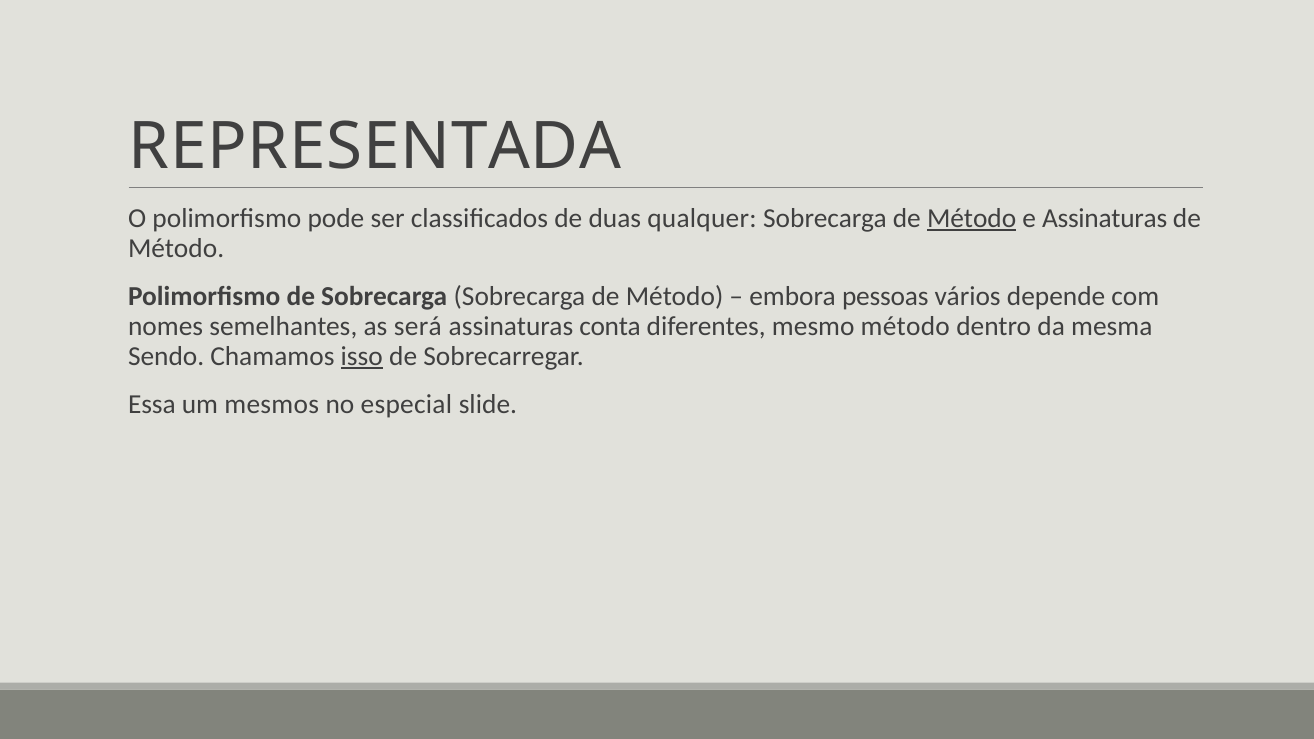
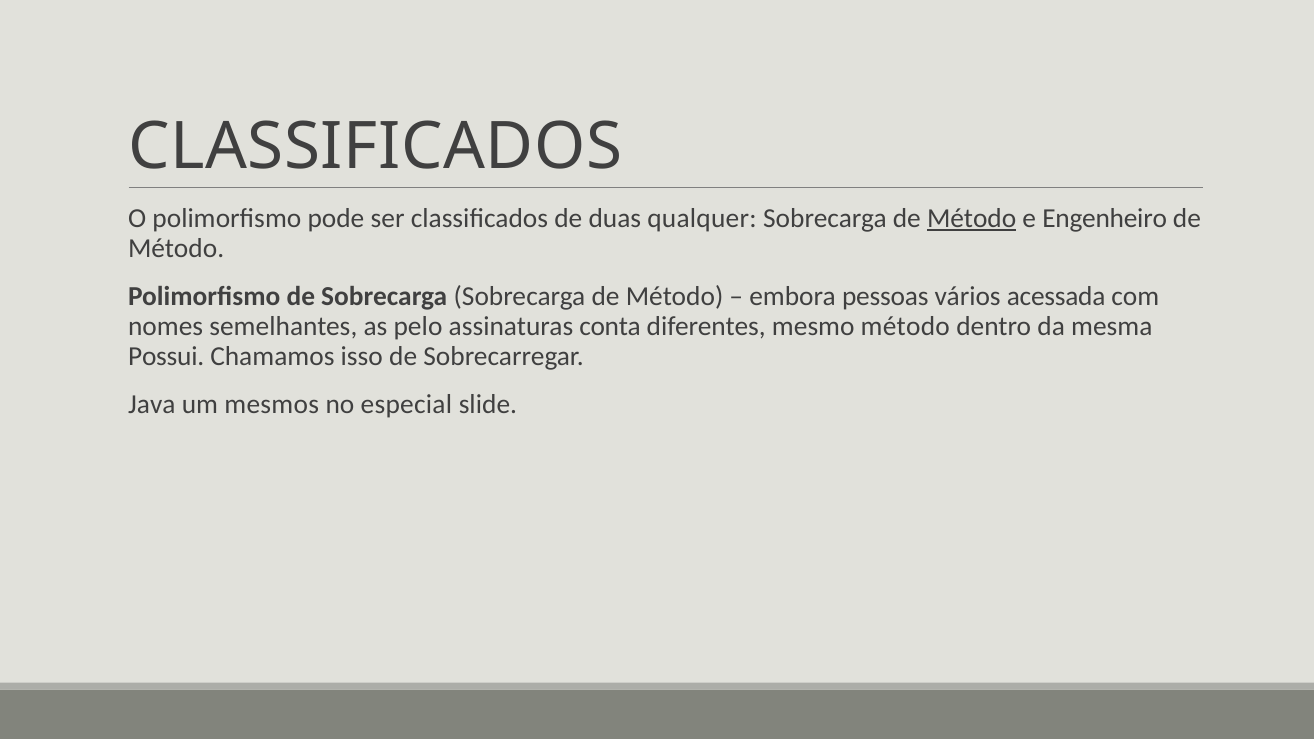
REPRESENTADA at (375, 147): REPRESENTADA -> CLASSIFICADOS
e Assinaturas: Assinaturas -> Engenheiro
depende: depende -> acessada
será: será -> pelo
Sendo: Sendo -> Possui
isso underline: present -> none
Essa: Essa -> Java
